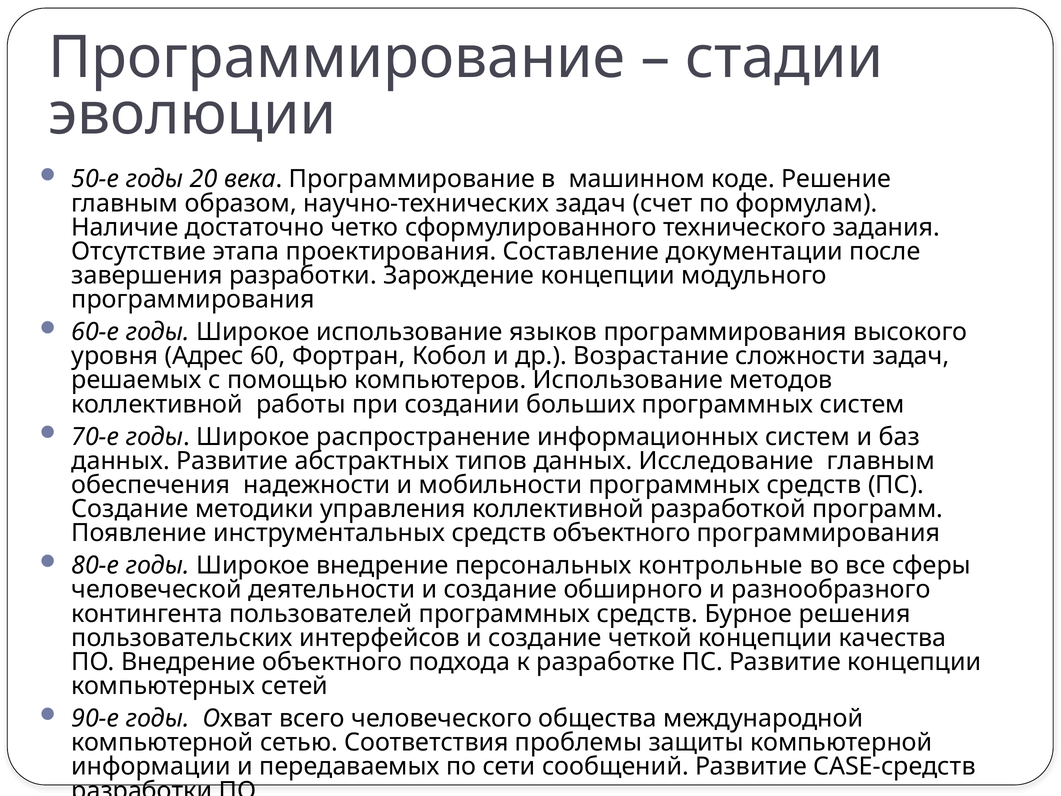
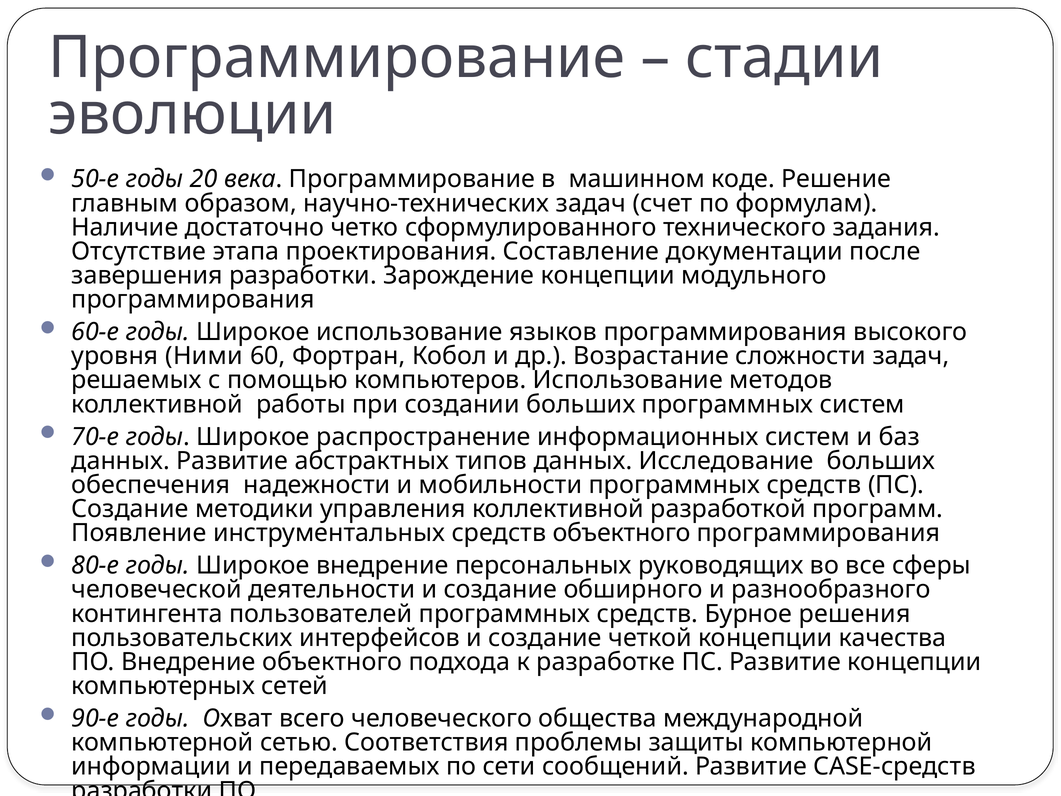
Адрес: Адрес -> Ними
Исследование главным: главным -> больших
контрольные: контрольные -> руководящих
